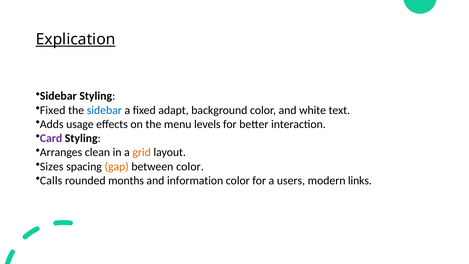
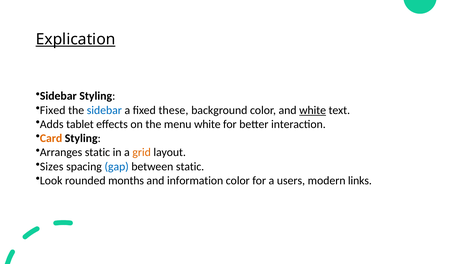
adapt: adapt -> these
white at (313, 110) underline: none -> present
usage: usage -> tablet
menu levels: levels -> white
Card colour: purple -> orange
Arranges clean: clean -> static
gap colour: orange -> blue
between color: color -> static
Calls: Calls -> Look
